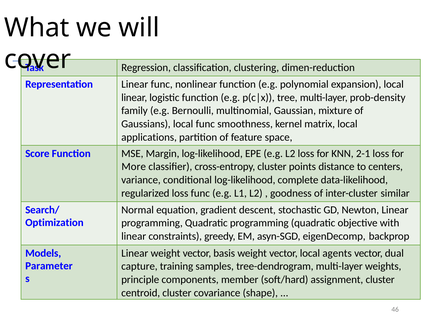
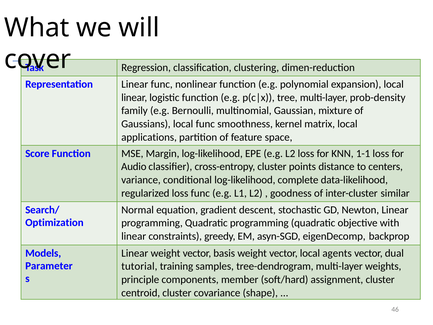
2-1: 2-1 -> 1-1
More: More -> Audio
capture: capture -> tutorial
